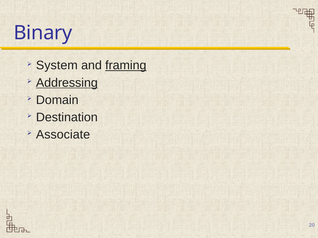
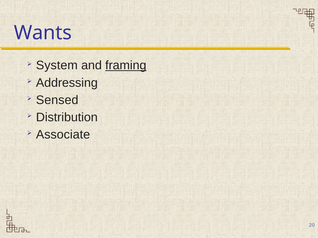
Binary: Binary -> Wants
Addressing underline: present -> none
Domain: Domain -> Sensed
Destination: Destination -> Distribution
